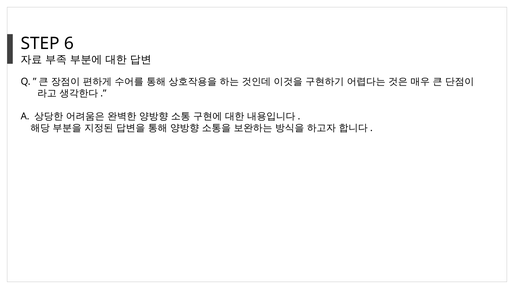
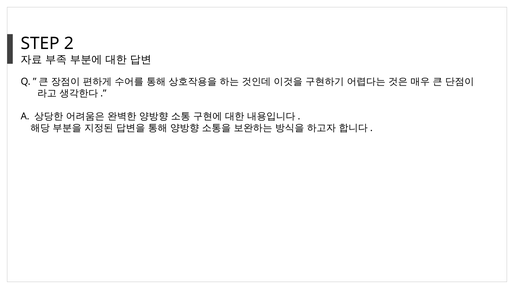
6: 6 -> 2
